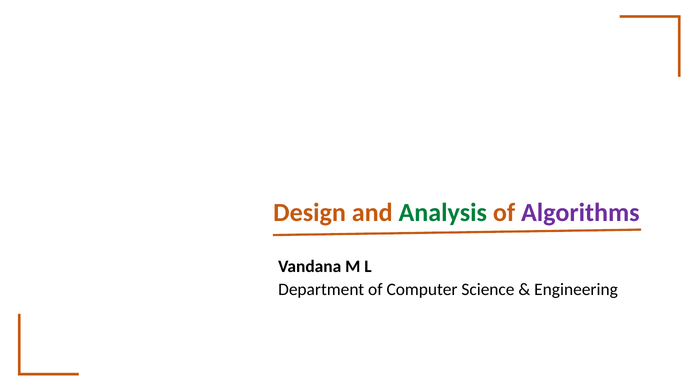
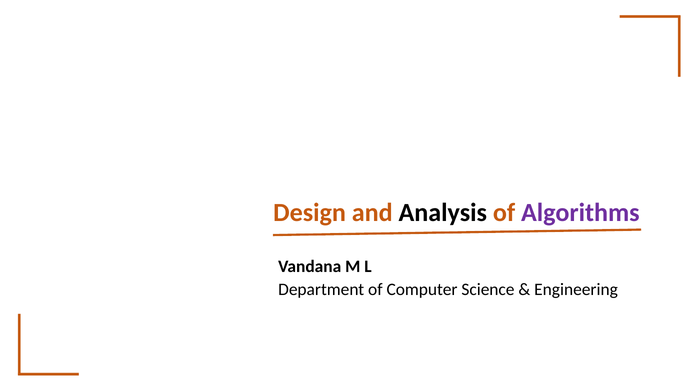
Analysis colour: green -> black
